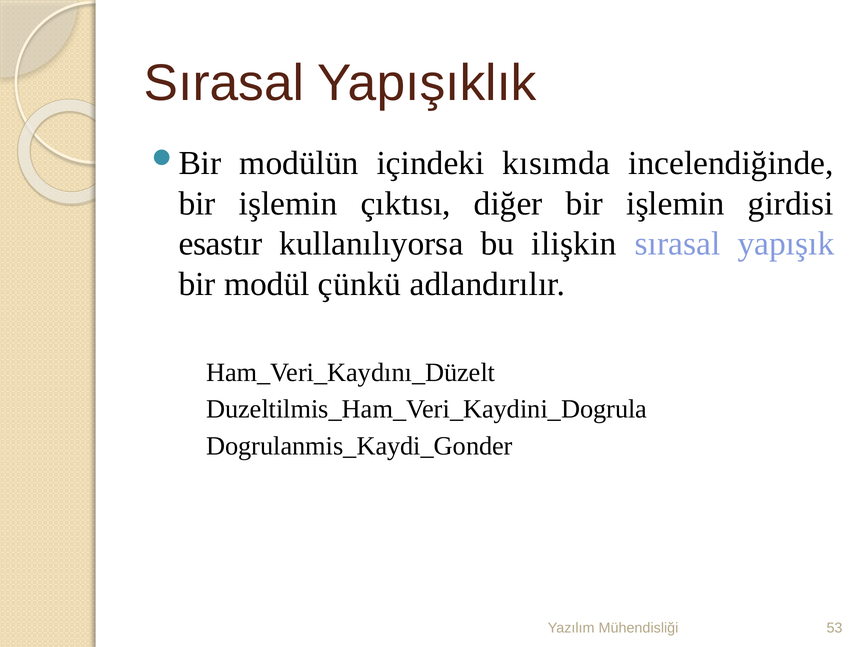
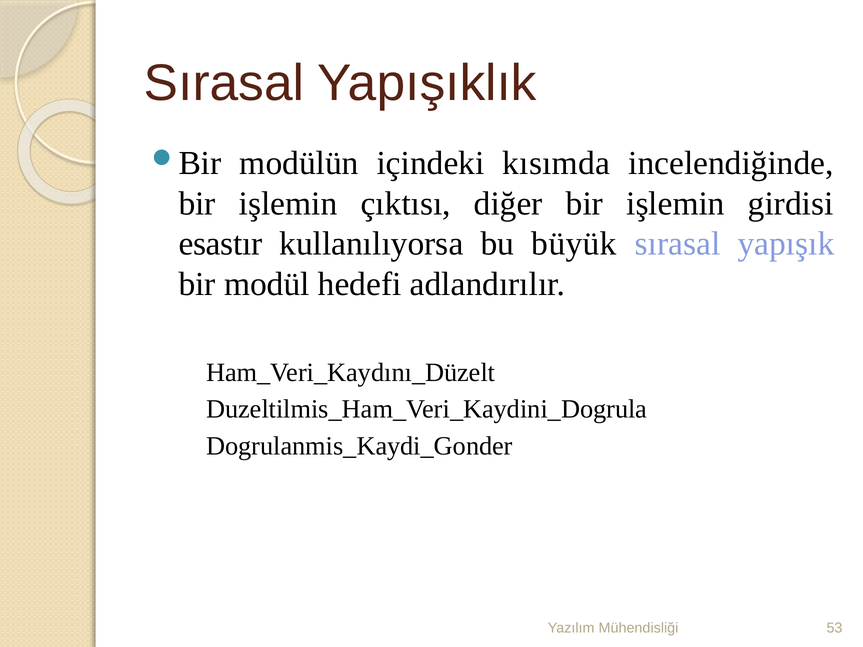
ilişkin: ilişkin -> büyük
çünkü: çünkü -> hedefi
